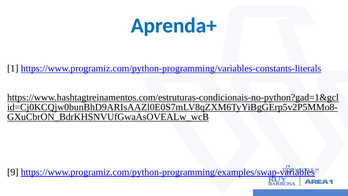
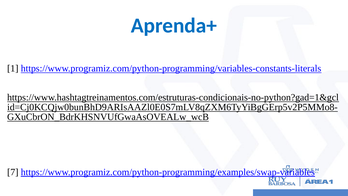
9: 9 -> 7
